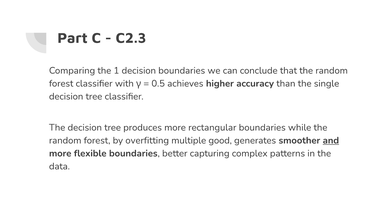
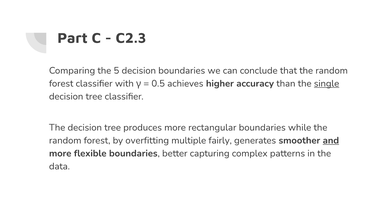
1: 1 -> 5
single underline: none -> present
good: good -> fairly
